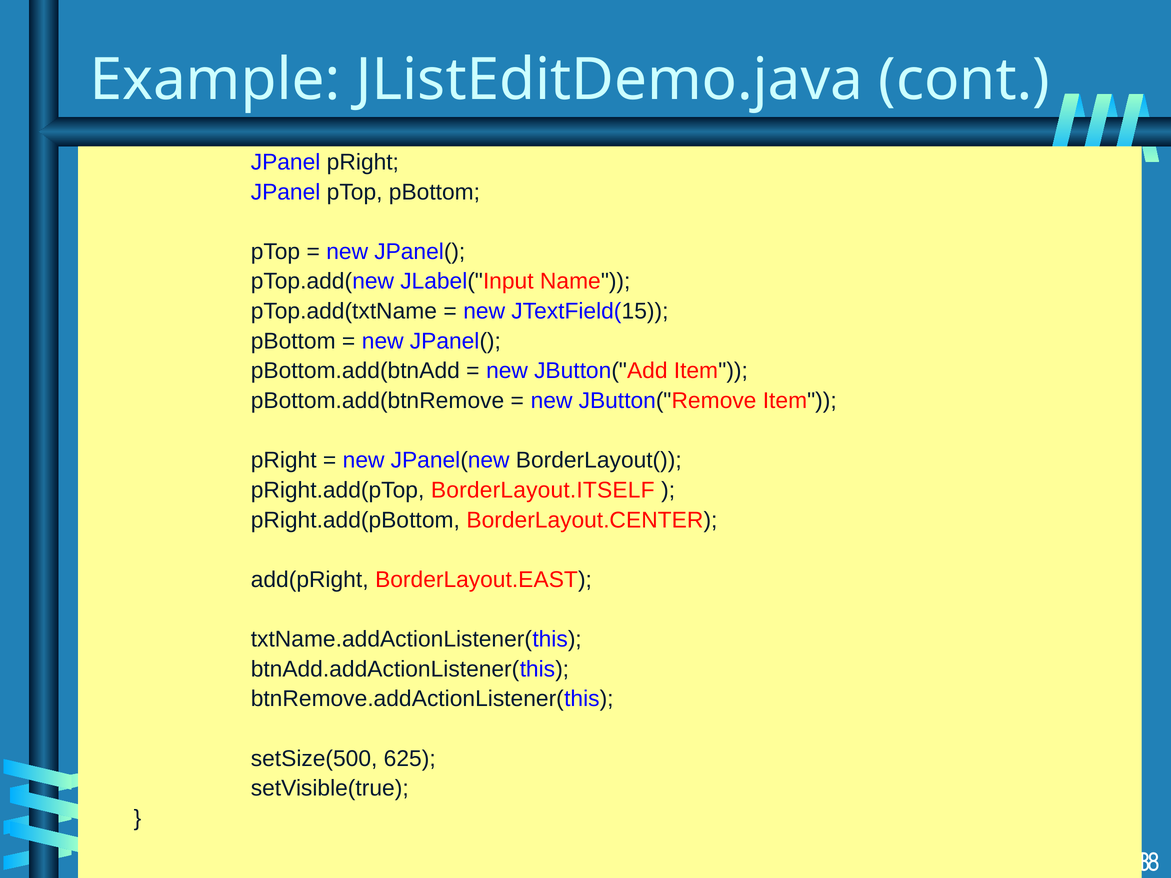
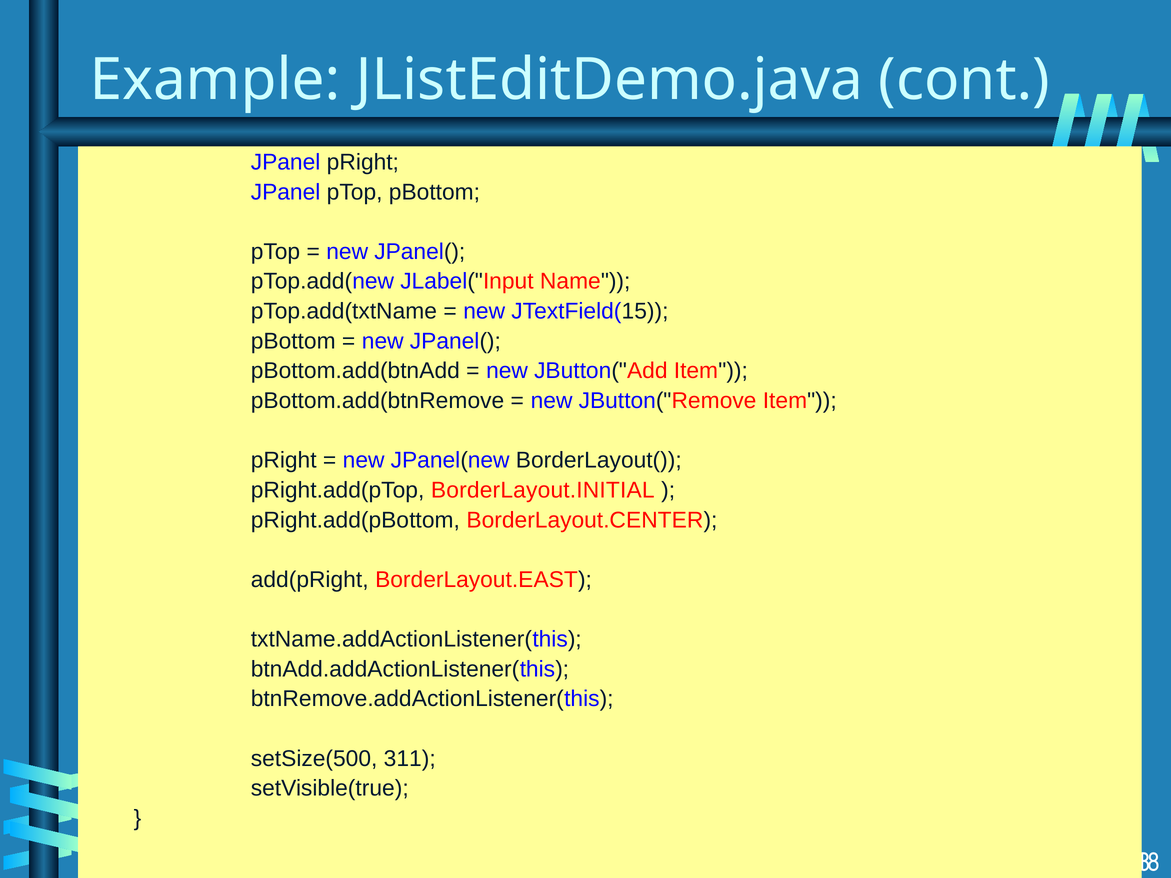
BorderLayout.ITSELF: BorderLayout.ITSELF -> BorderLayout.INITIAL
625: 625 -> 311
